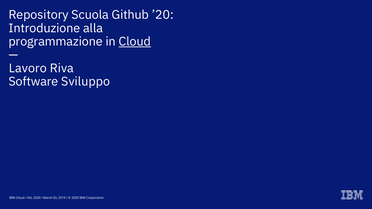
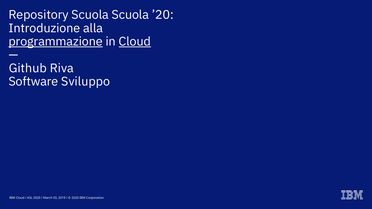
Scuola Github: Github -> Scuola
programmazione underline: none -> present
Lavoro: Lavoro -> Github
